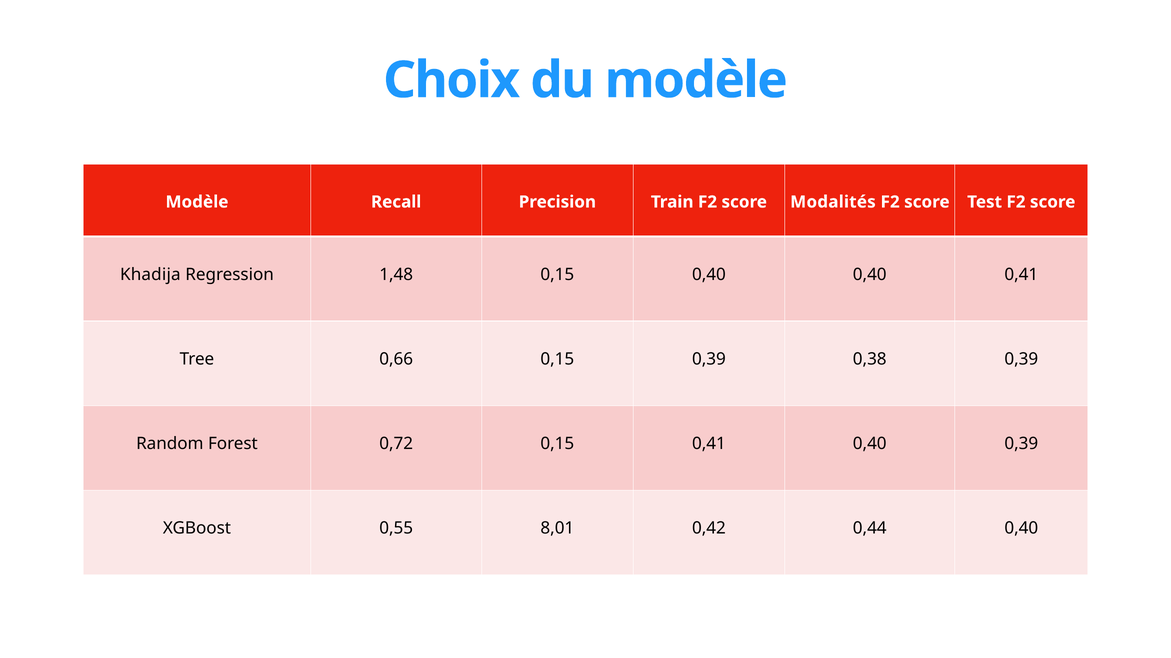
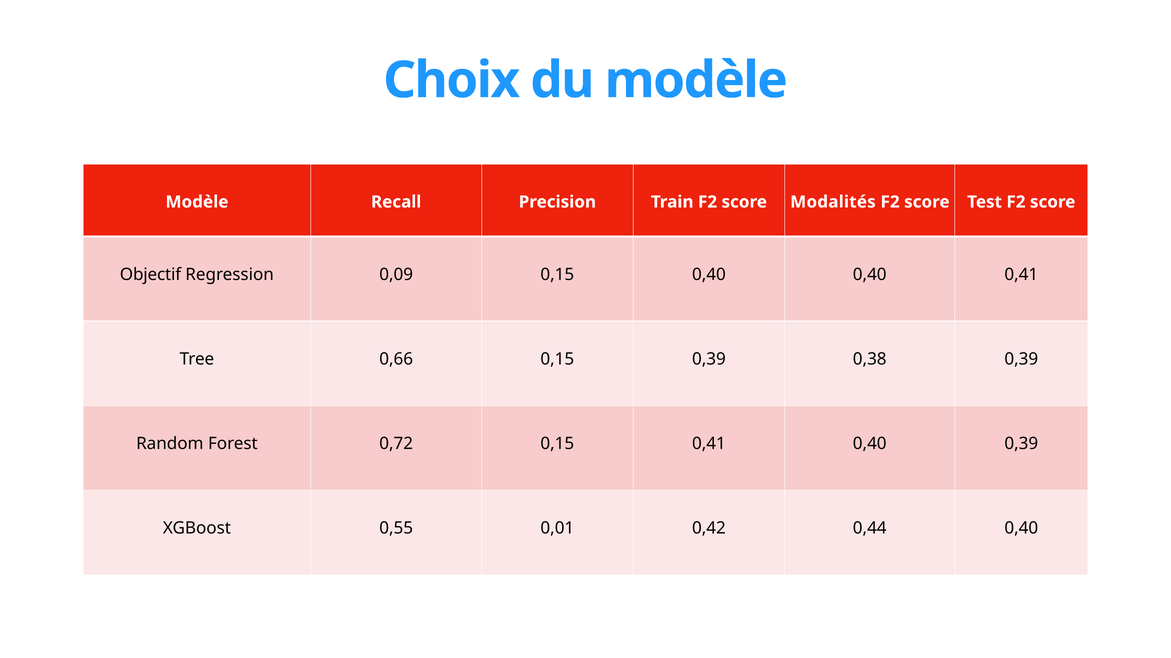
Khadija: Khadija -> Objectif
1,48: 1,48 -> 0,09
8,01: 8,01 -> 0,01
